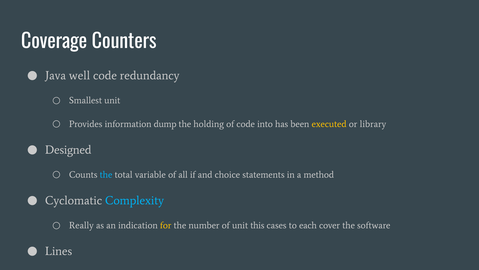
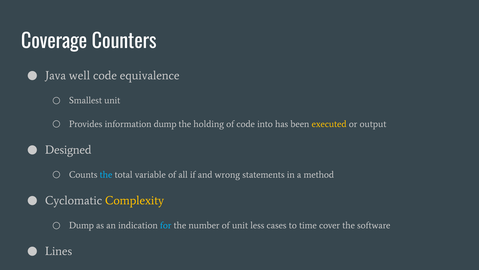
redundancy: redundancy -> equivalence
library: library -> output
choice: choice -> wrong
Complexity colour: light blue -> yellow
Really at (81, 225): Really -> Dump
for colour: yellow -> light blue
this: this -> less
each: each -> time
